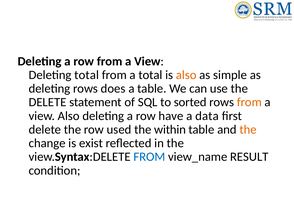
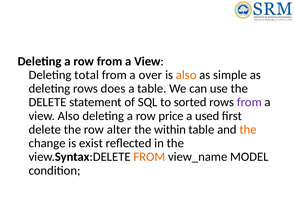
a total: total -> over
from at (249, 102) colour: orange -> purple
have: have -> price
data: data -> used
used: used -> alter
FROM at (149, 157) colour: blue -> orange
RESULT: RESULT -> MODEL
